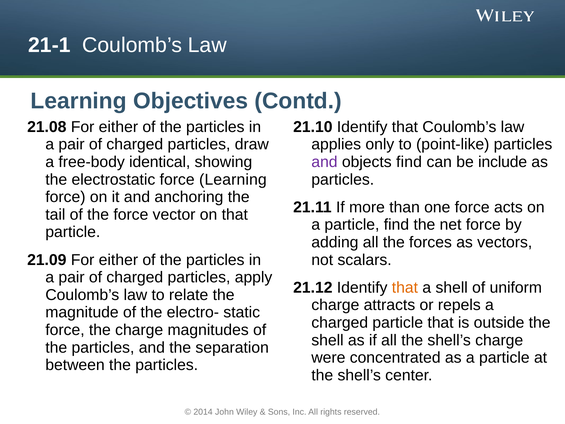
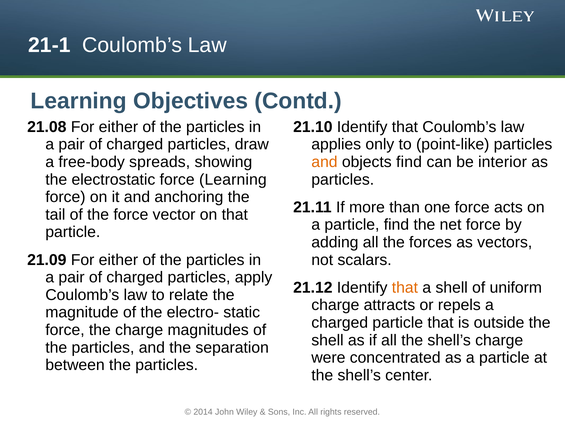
identical: identical -> spreads
and at (324, 162) colour: purple -> orange
include: include -> interior
